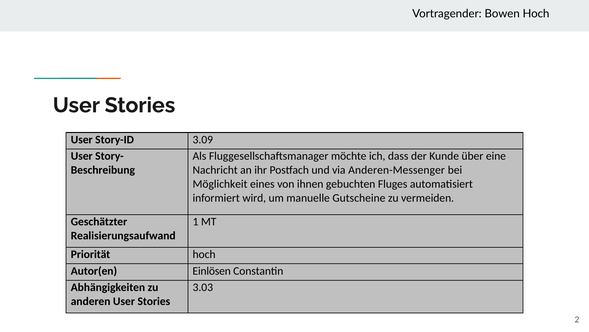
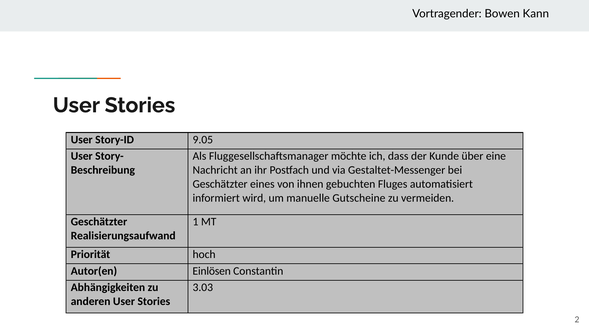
Bowen Hoch: Hoch -> Kann
3.09: 3.09 -> 9.05
Anderen-Messenger: Anderen-Messenger -> Gestaltet-Messenger
Möglichkeit at (220, 184): Möglichkeit -> Geschätzter
